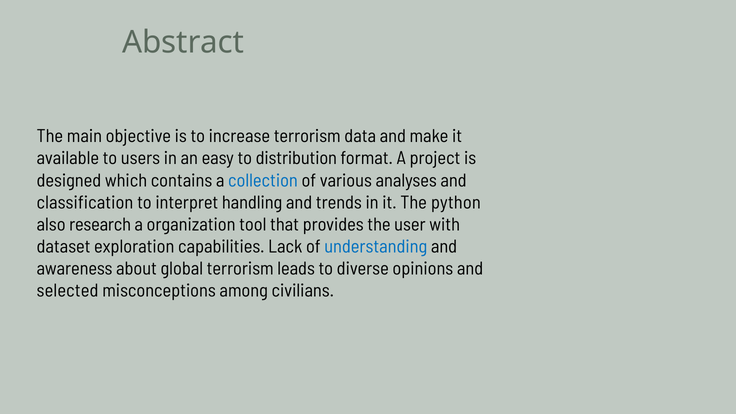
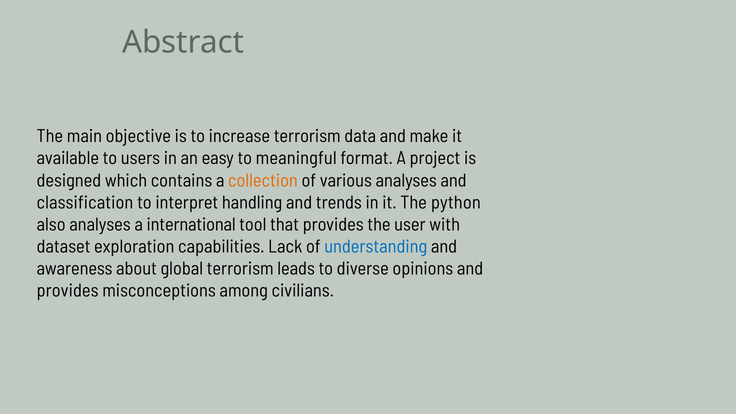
distribution: distribution -> meaningful
collection colour: blue -> orange
also research: research -> analyses
organization: organization -> international
selected at (68, 291): selected -> provides
